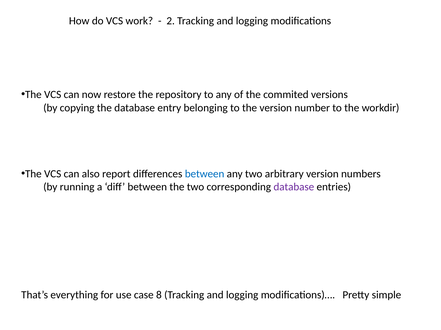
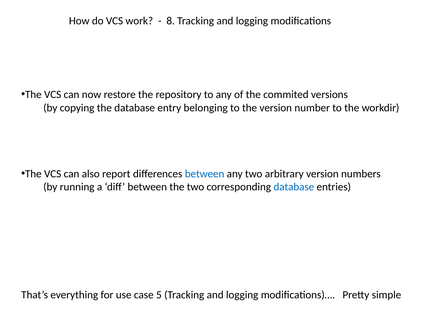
2: 2 -> 8
database at (294, 187) colour: purple -> blue
8: 8 -> 5
